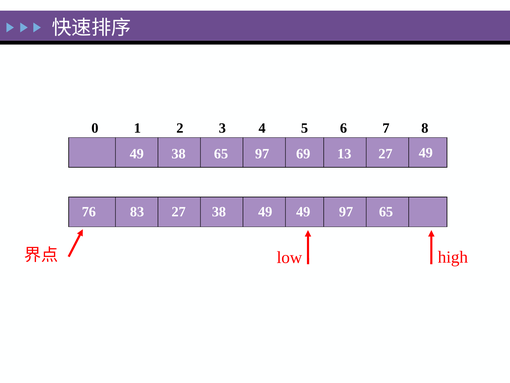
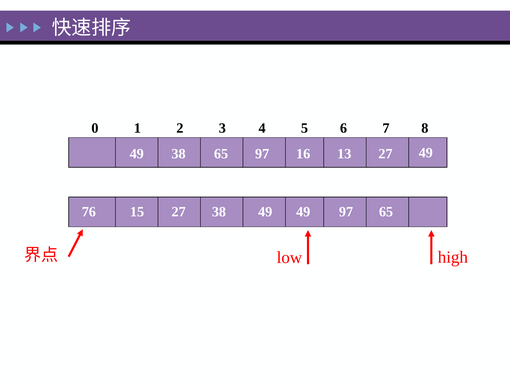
69: 69 -> 16
83: 83 -> 15
